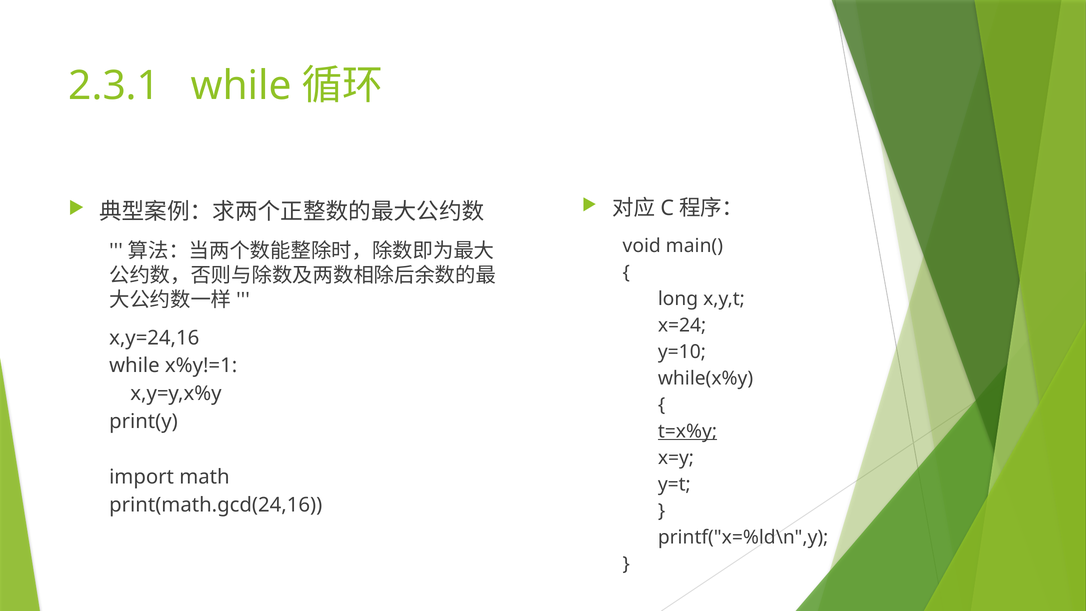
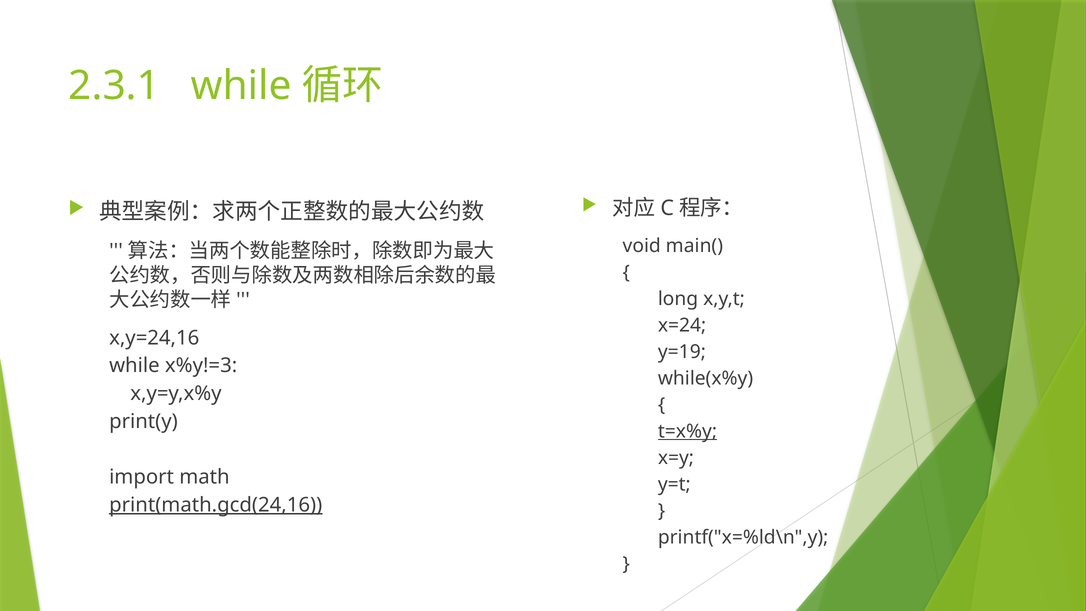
y=10: y=10 -> y=19
x%y!=1: x%y!=1 -> x%y!=3
print(math.gcd(24,16 underline: none -> present
